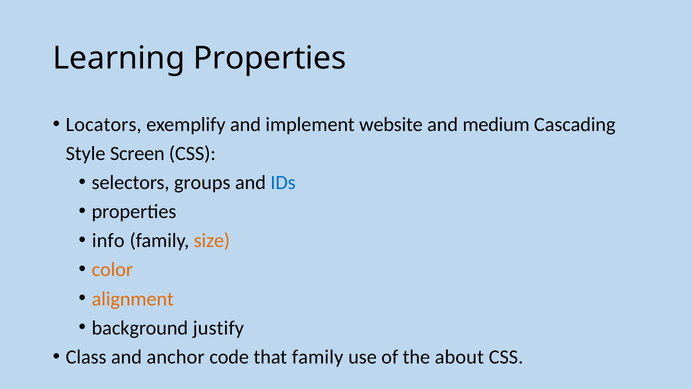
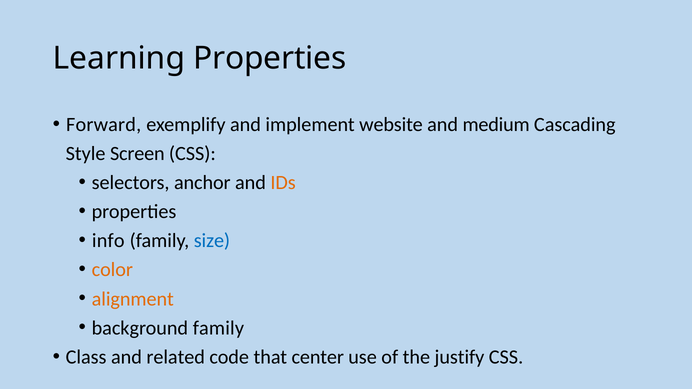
Locators: Locators -> Forward
groups: groups -> anchor
IDs colour: blue -> orange
size colour: orange -> blue
background justify: justify -> family
anchor: anchor -> related
that family: family -> center
about: about -> justify
